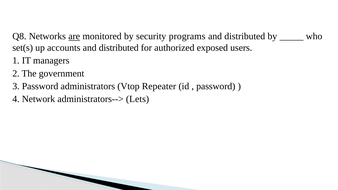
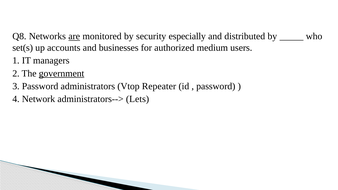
programs: programs -> especially
accounts and distributed: distributed -> businesses
exposed: exposed -> medium
government underline: none -> present
